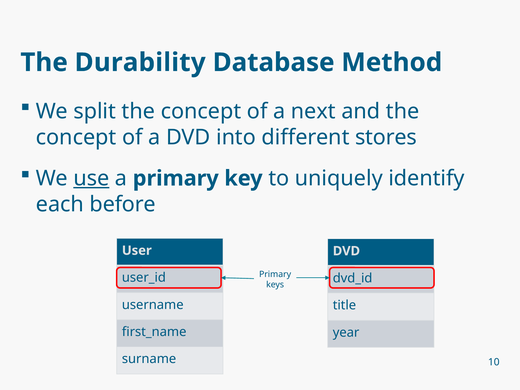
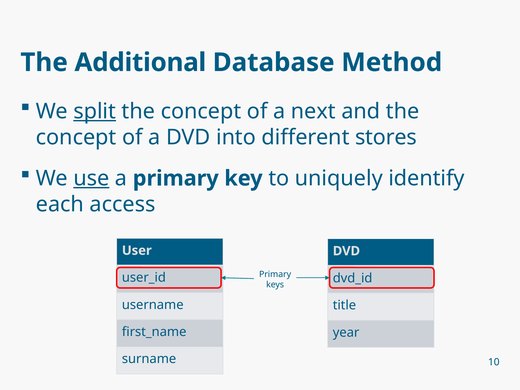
Durability: Durability -> Additional
split underline: none -> present
before: before -> access
